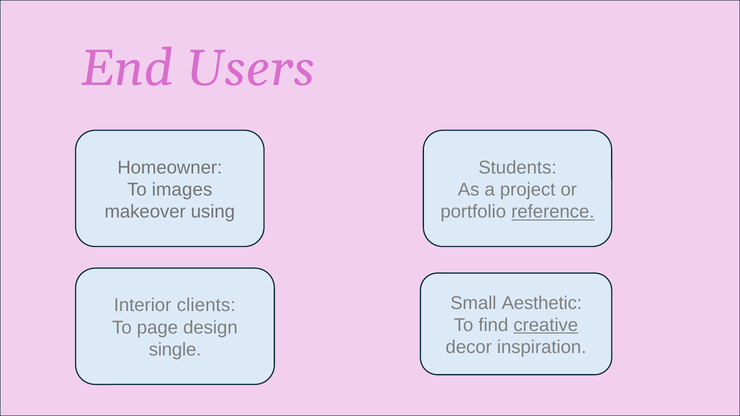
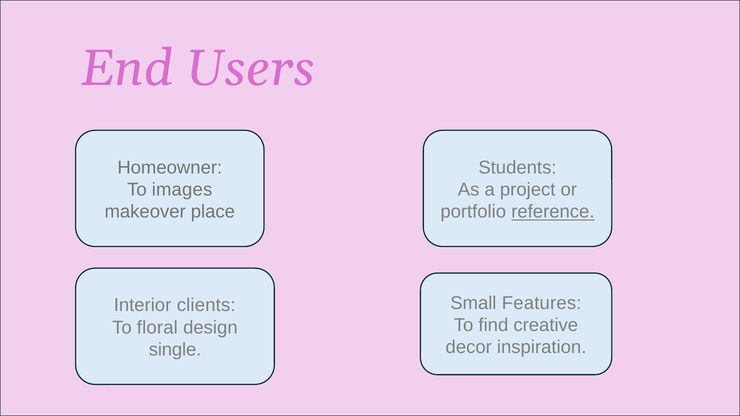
using: using -> place
Aesthetic: Aesthetic -> Features
creative underline: present -> none
page: page -> floral
